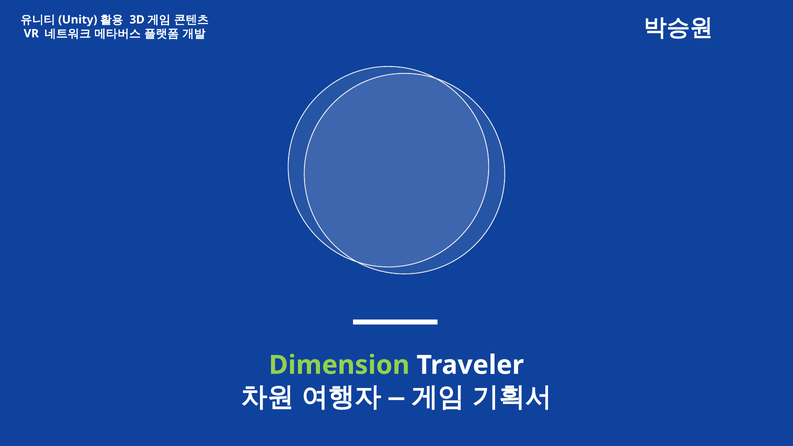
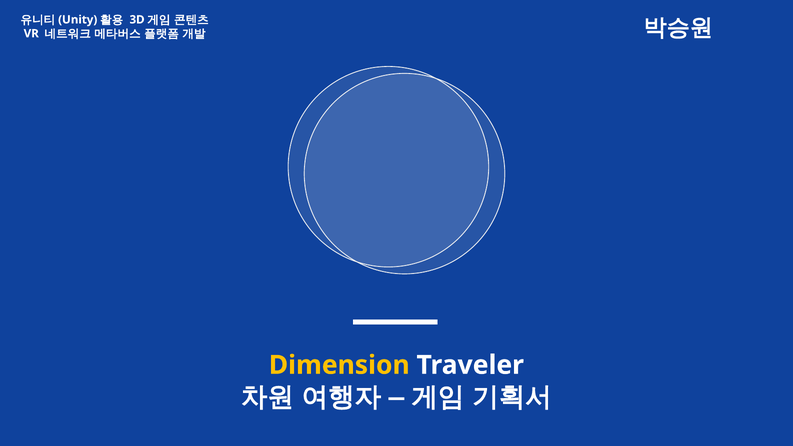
Dimension colour: light green -> yellow
